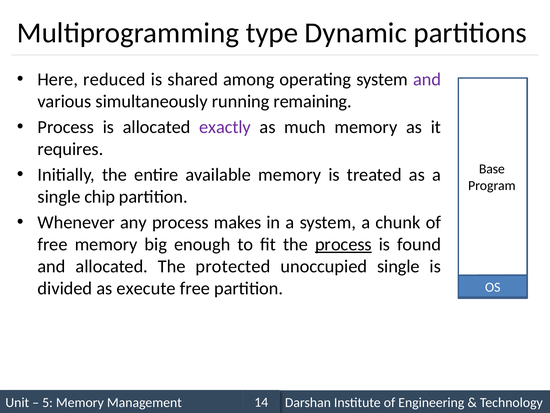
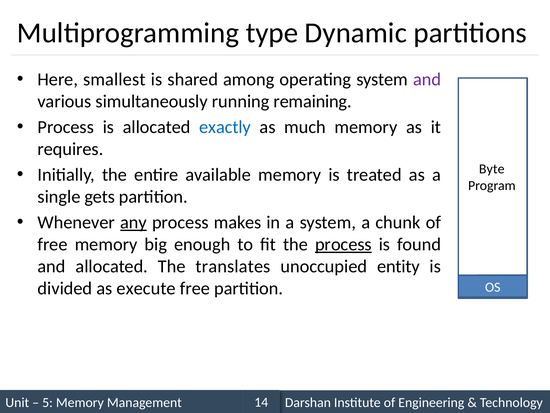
reduced: reduced -> smallest
exactly colour: purple -> blue
Base: Base -> Byte
chip: chip -> gets
any underline: none -> present
protected: protected -> translates
unoccupied single: single -> entity
